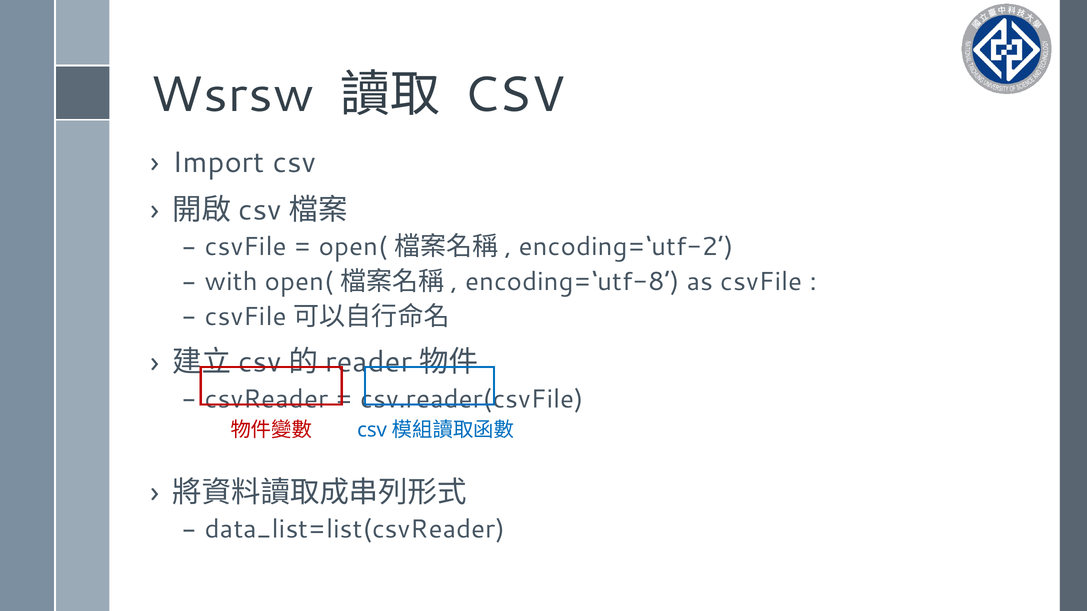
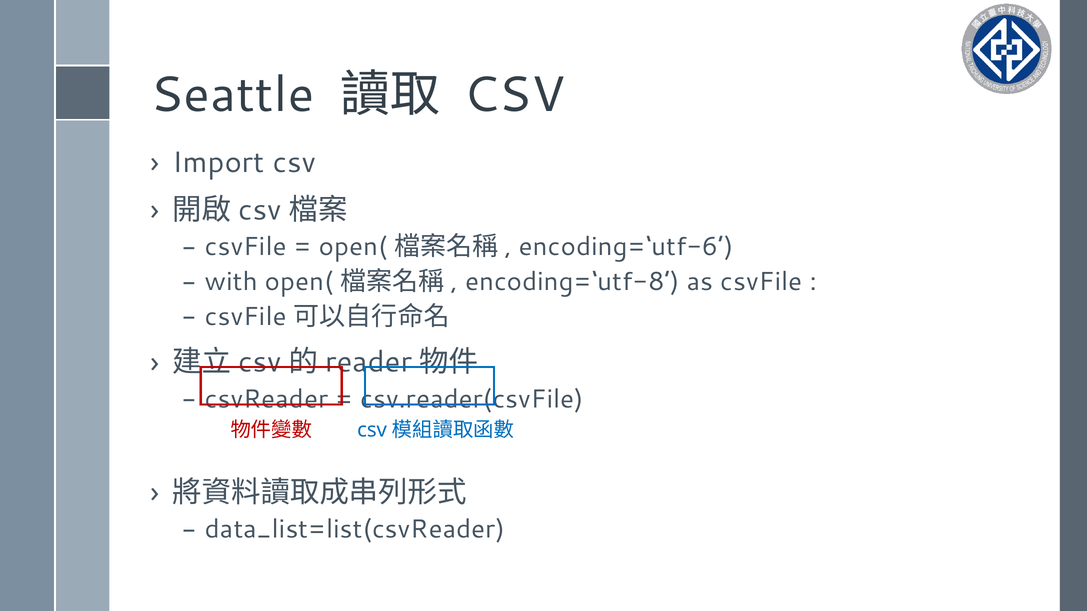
Wsrsw: Wsrsw -> Seattle
encoding=‘utf-2: encoding=‘utf-2 -> encoding=‘utf-6
